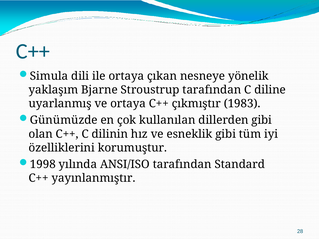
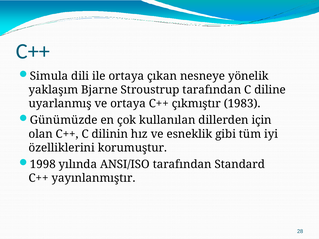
dillerden gibi: gibi -> için
